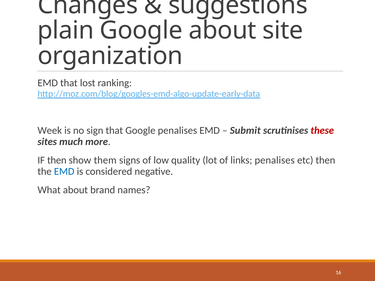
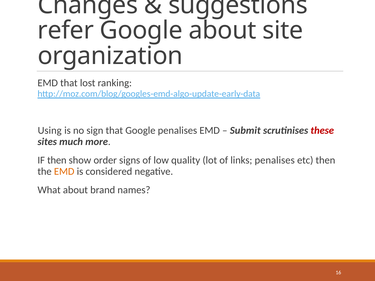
plain: plain -> refer
Week: Week -> Using
them: them -> order
EMD at (64, 172) colour: blue -> orange
